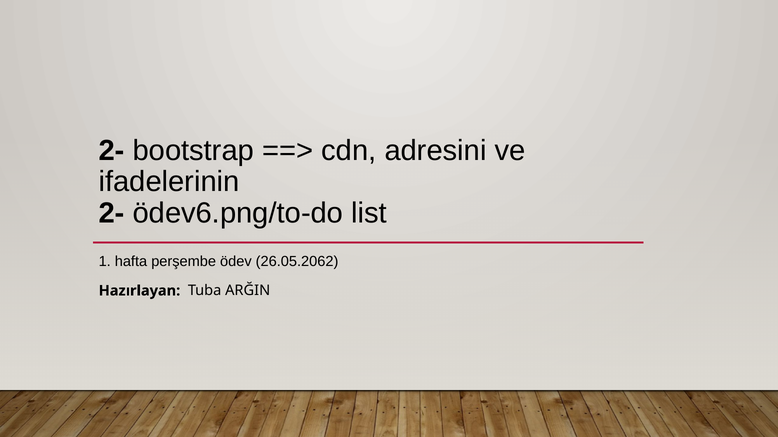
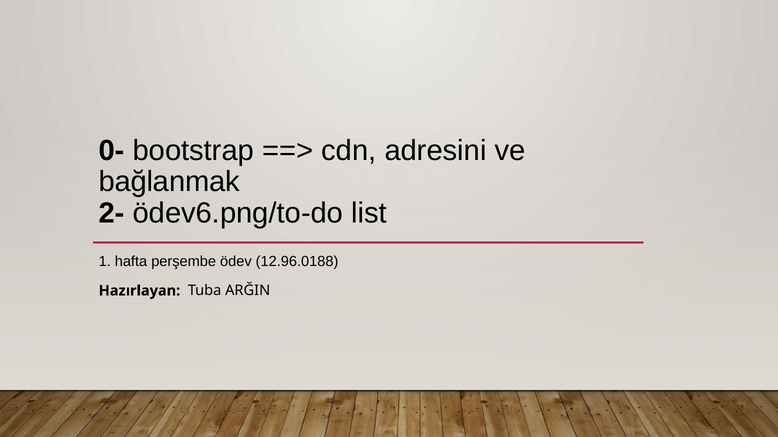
2- at (112, 151): 2- -> 0-
ifadelerinin: ifadelerinin -> bağlanmak
26.05.2062: 26.05.2062 -> 12.96.0188
